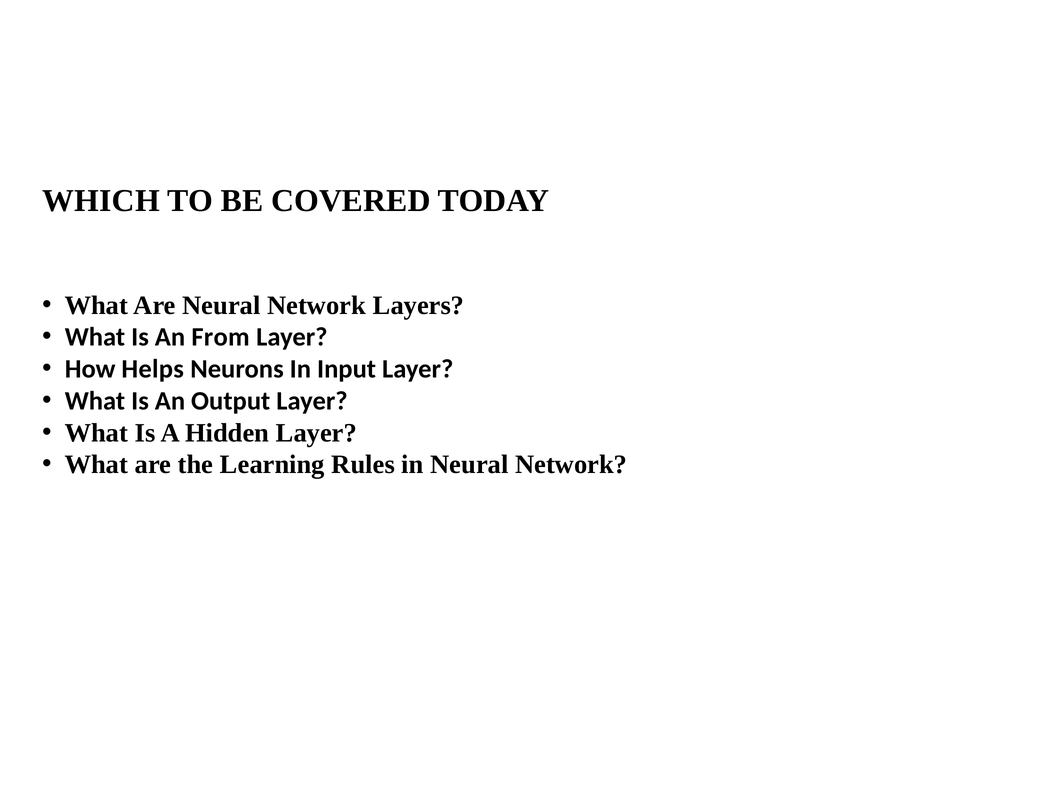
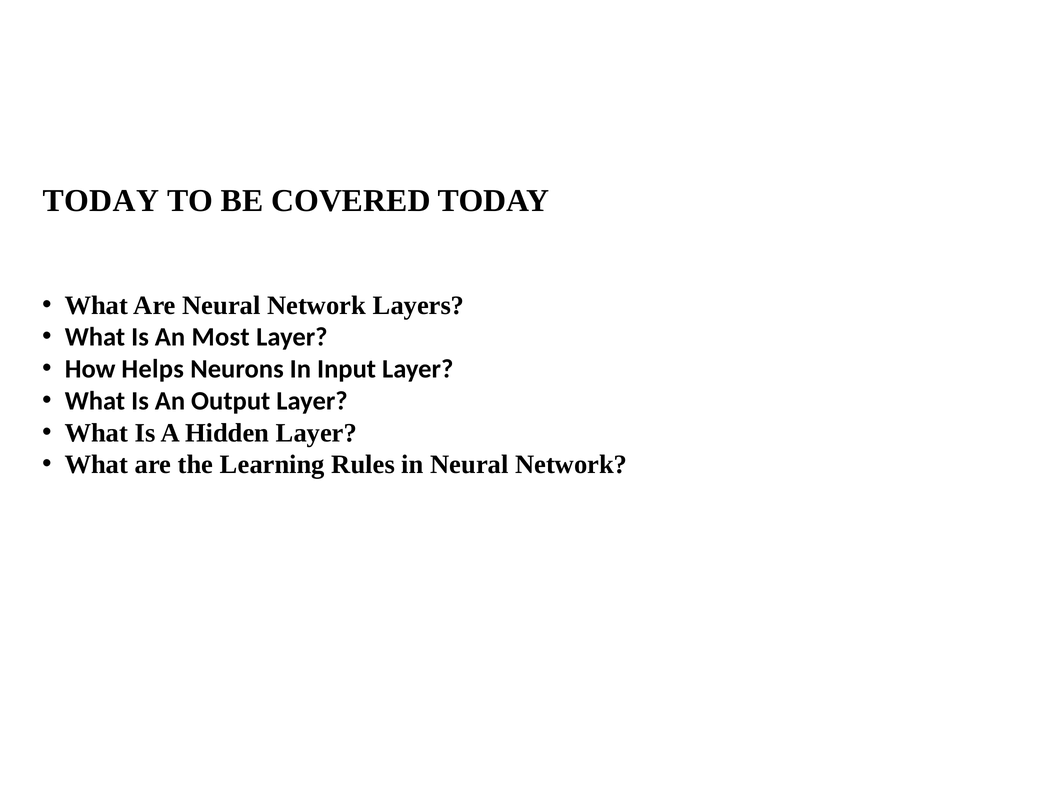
WHICH at (101, 201): WHICH -> TODAY
From: From -> Most
